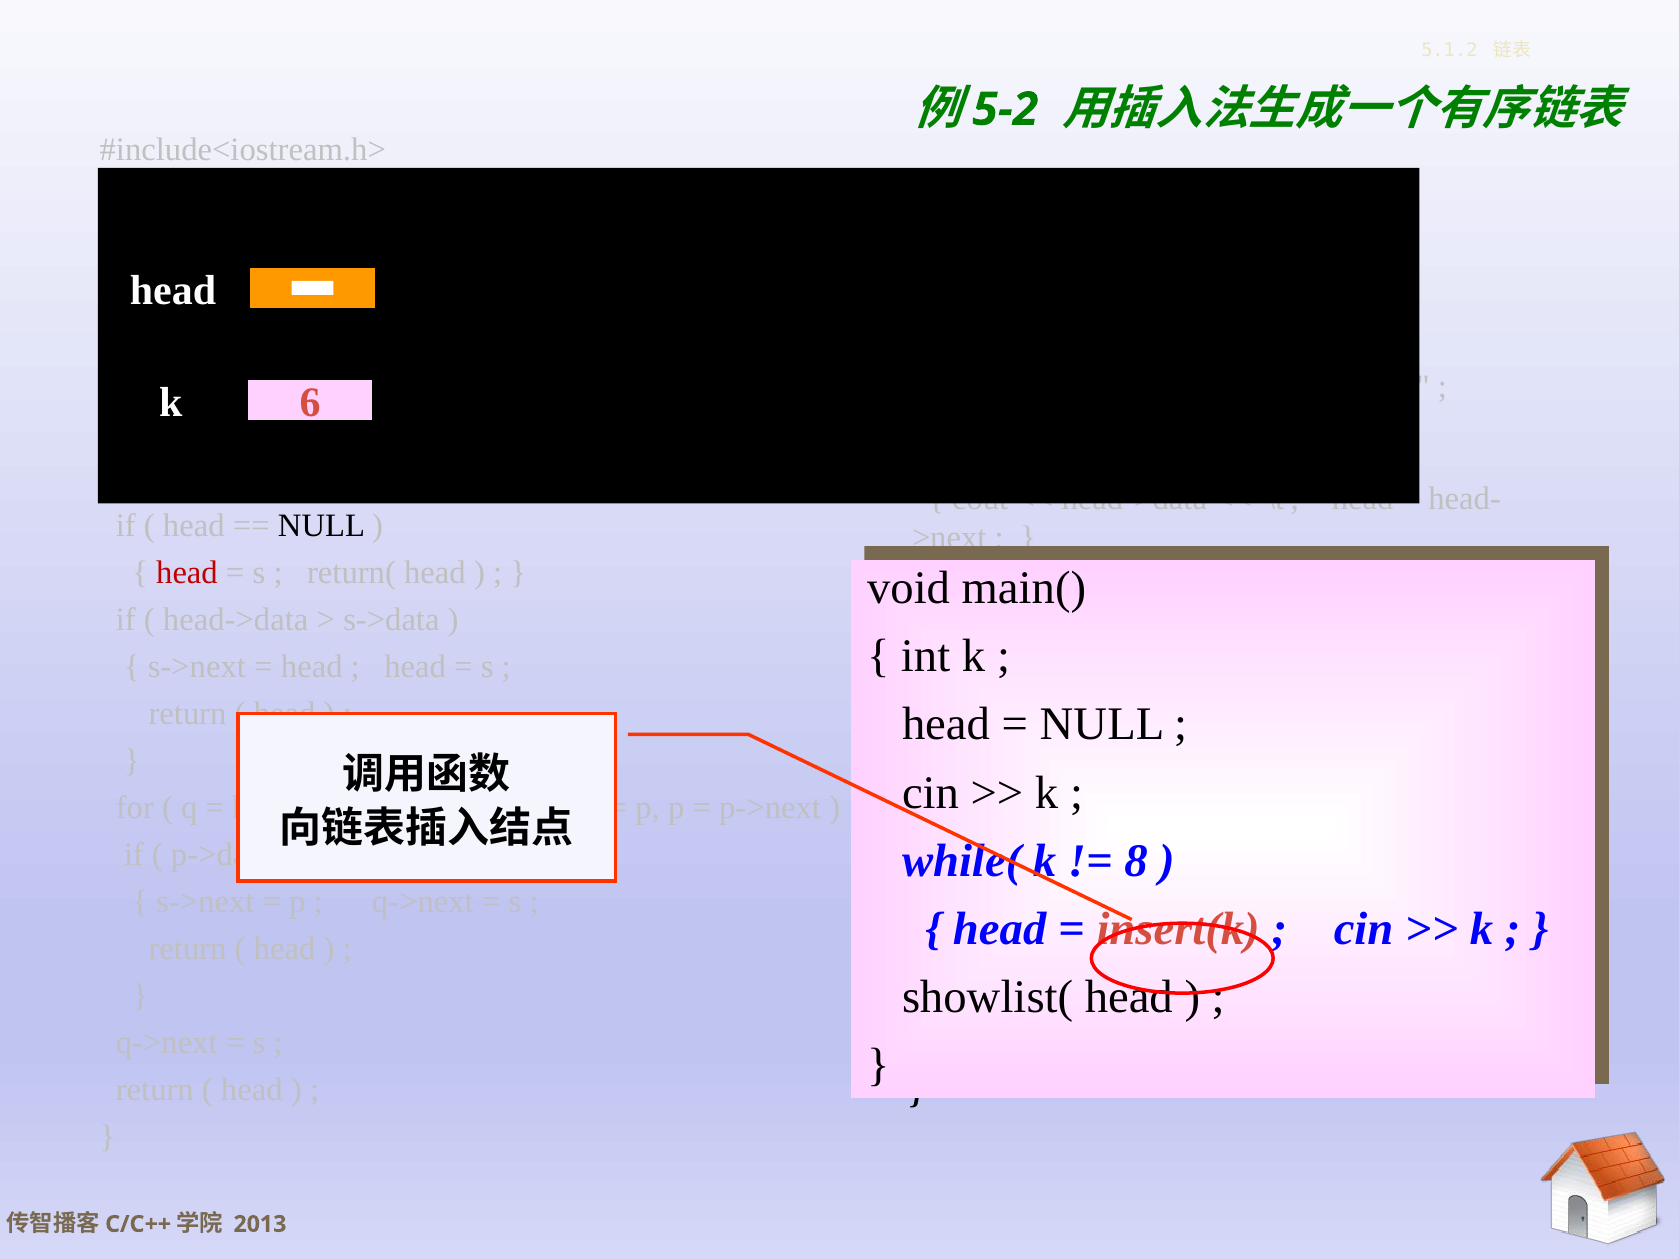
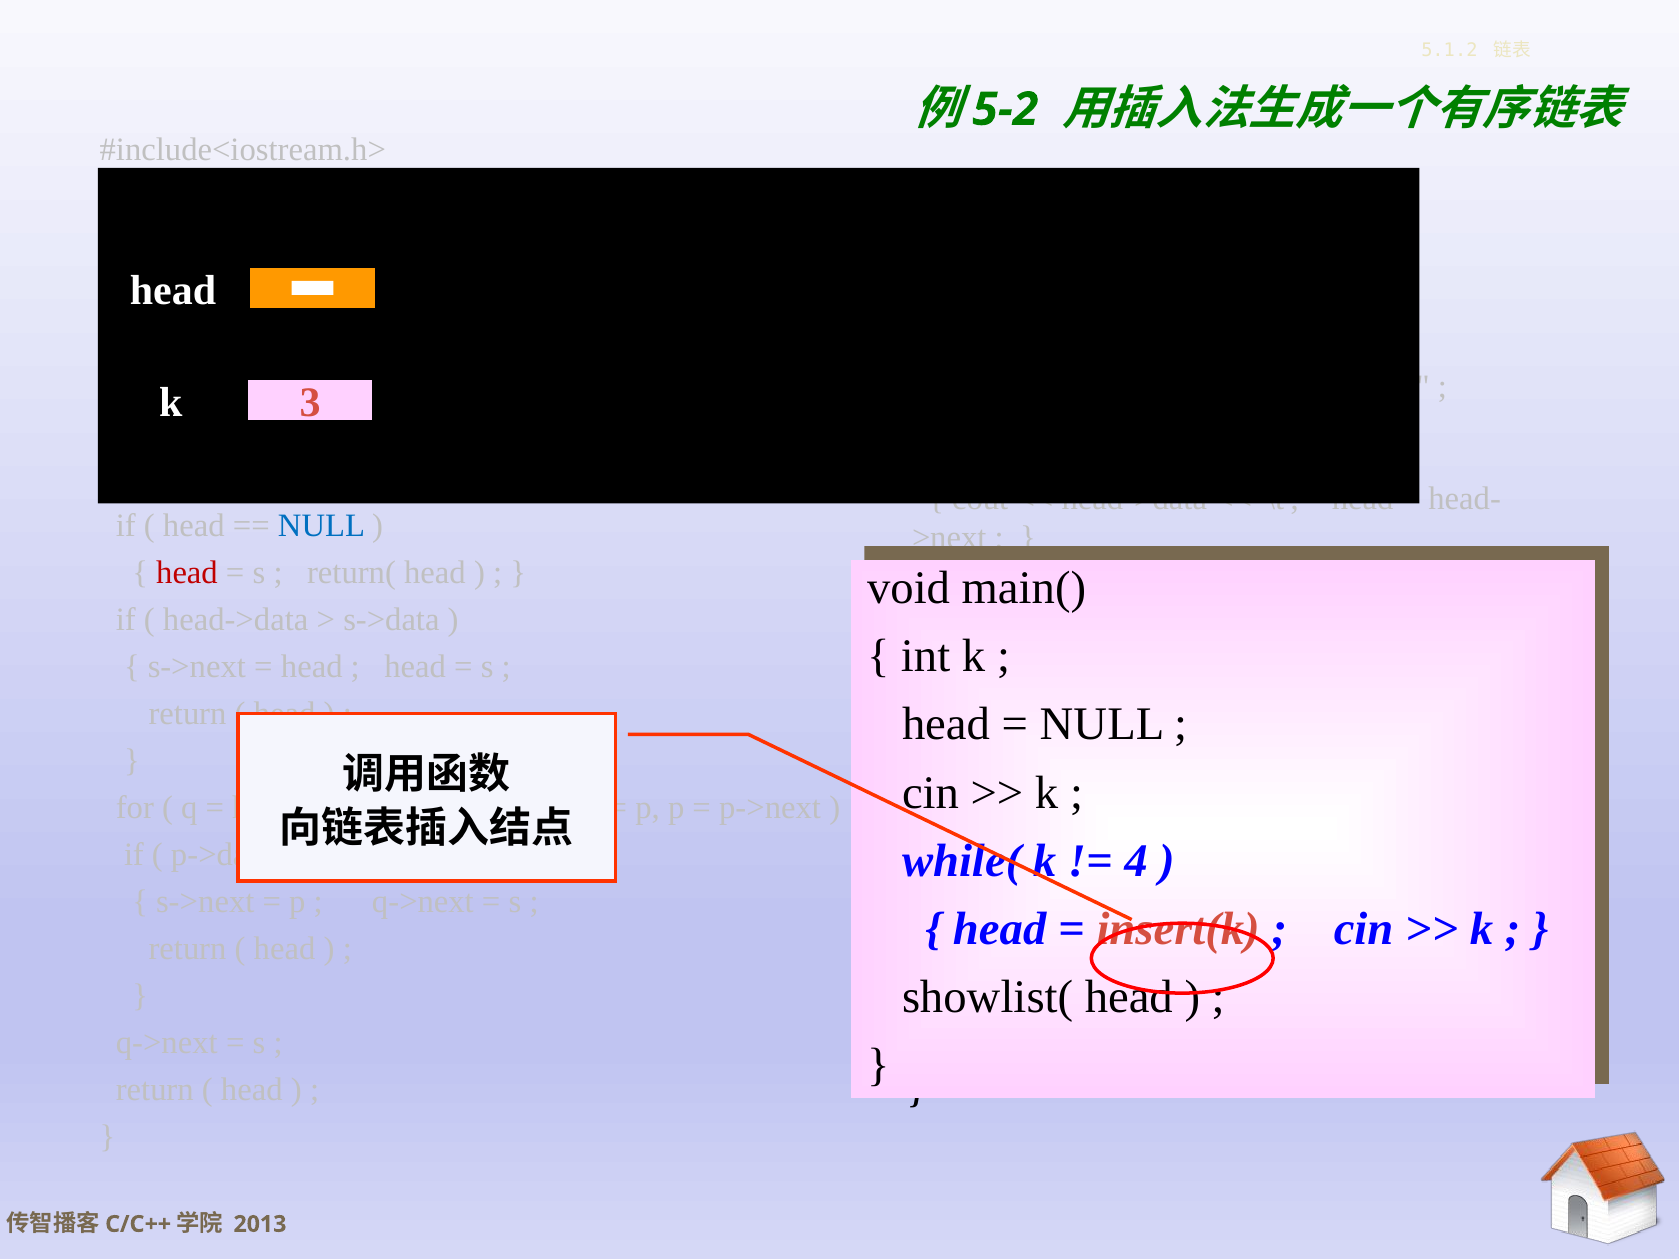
6: 6 -> 3
NULL at (321, 526) colour: black -> blue
8: 8 -> 4
